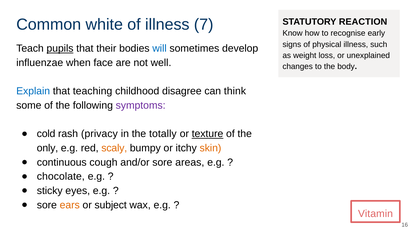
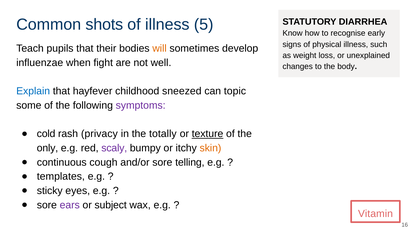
white: white -> shots
7: 7 -> 5
REACTION: REACTION -> DIARRHEA
pupils underline: present -> none
will colour: blue -> orange
face: face -> fight
teaching: teaching -> hayfever
disagree: disagree -> sneezed
think: think -> topic
scaly colour: orange -> purple
areas: areas -> telling
chocolate: chocolate -> templates
ears colour: orange -> purple
